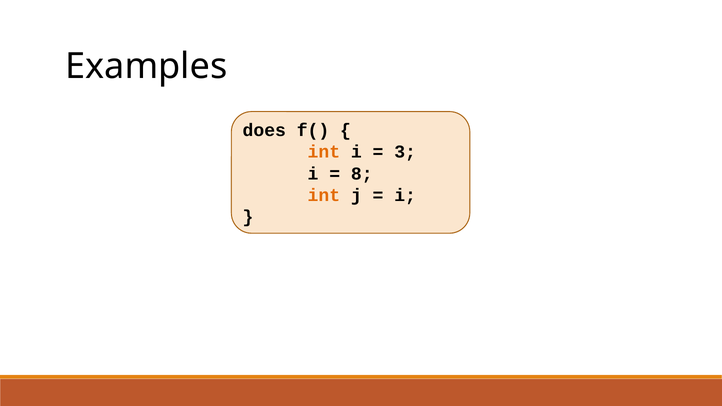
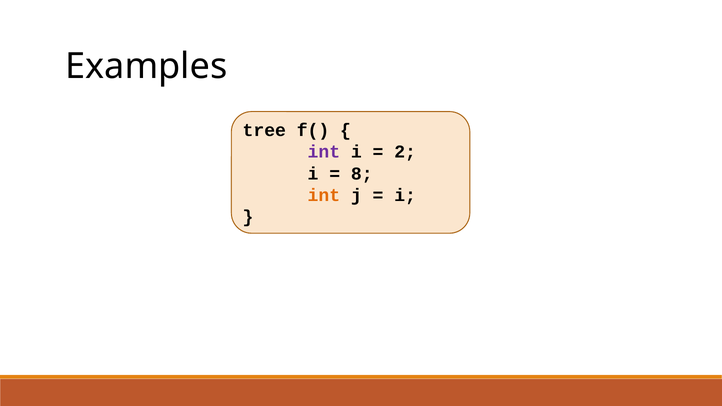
does: does -> tree
int at (324, 152) colour: orange -> purple
3: 3 -> 2
